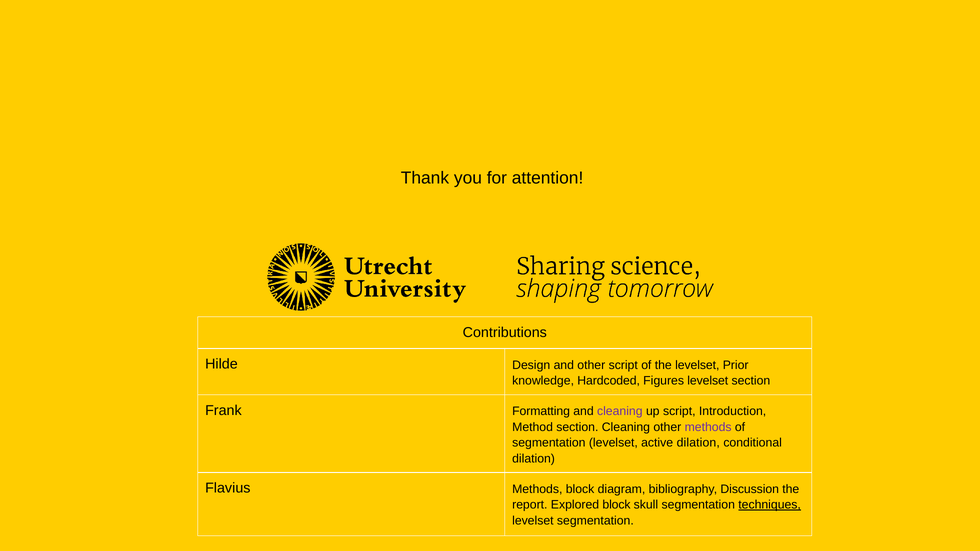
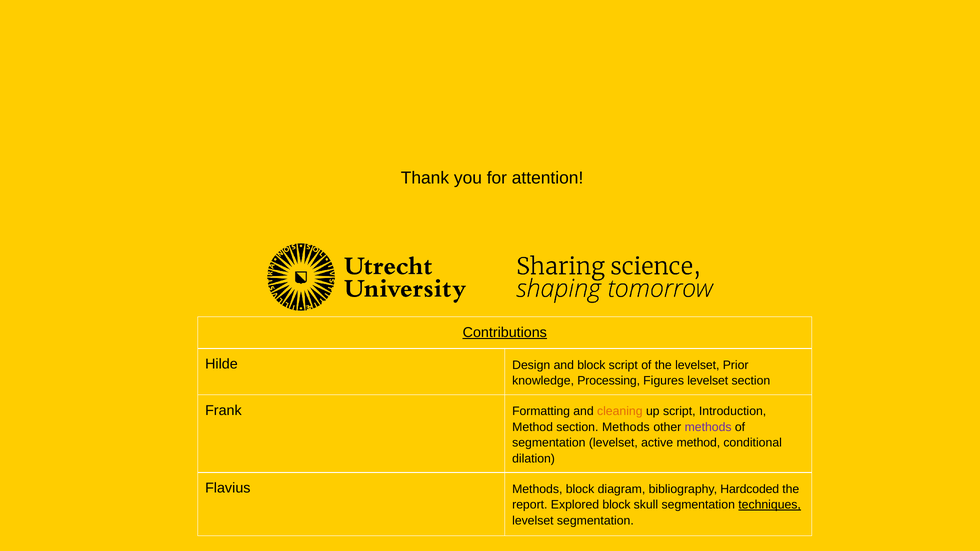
Contributions underline: none -> present
and other: other -> block
Hardcoded: Hardcoded -> Processing
cleaning at (620, 411) colour: purple -> orange
section Cleaning: Cleaning -> Methods
active dilation: dilation -> method
Discussion: Discussion -> Hardcoded
